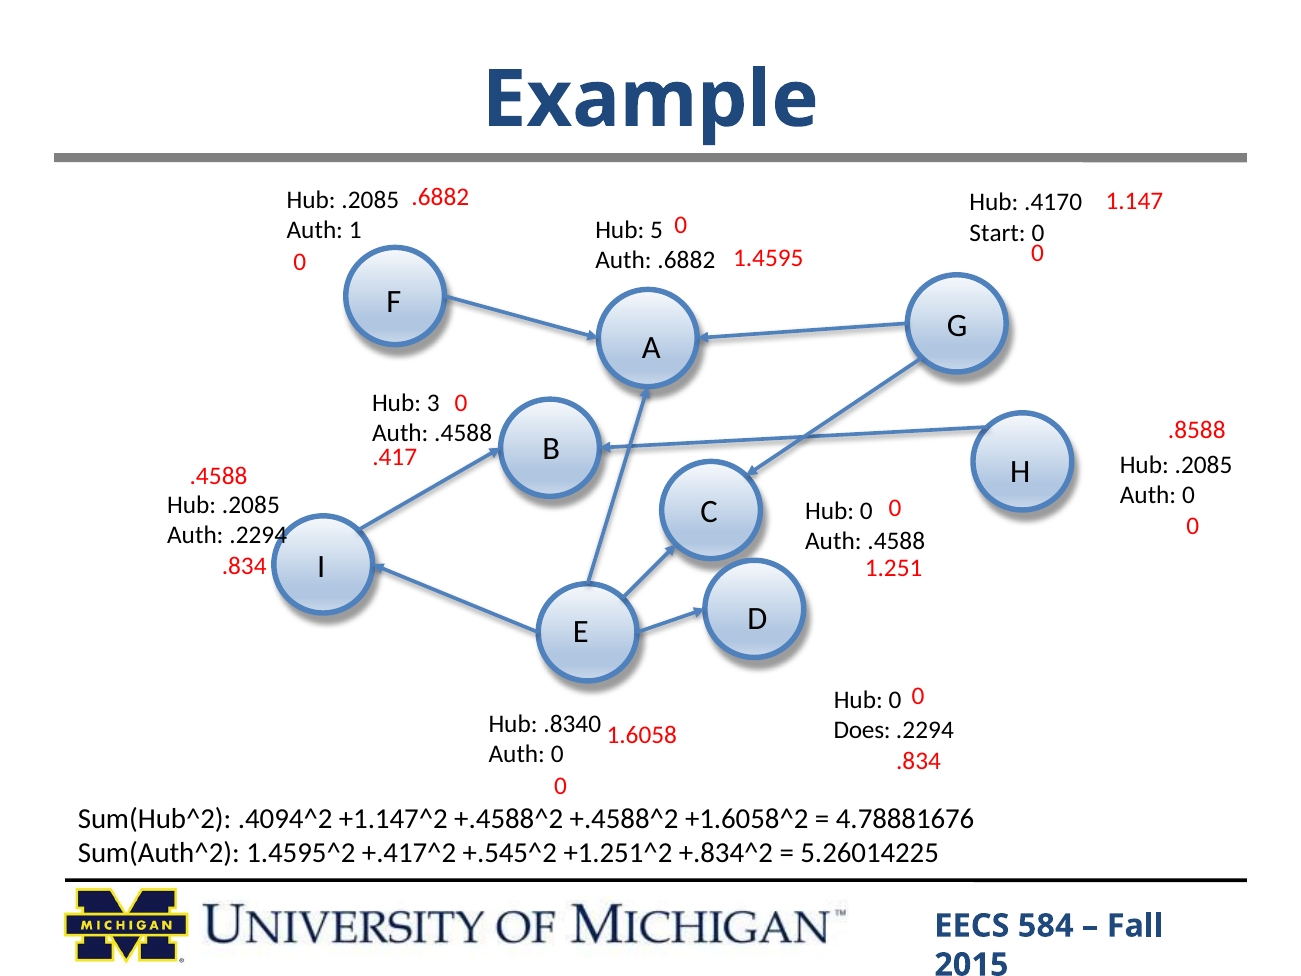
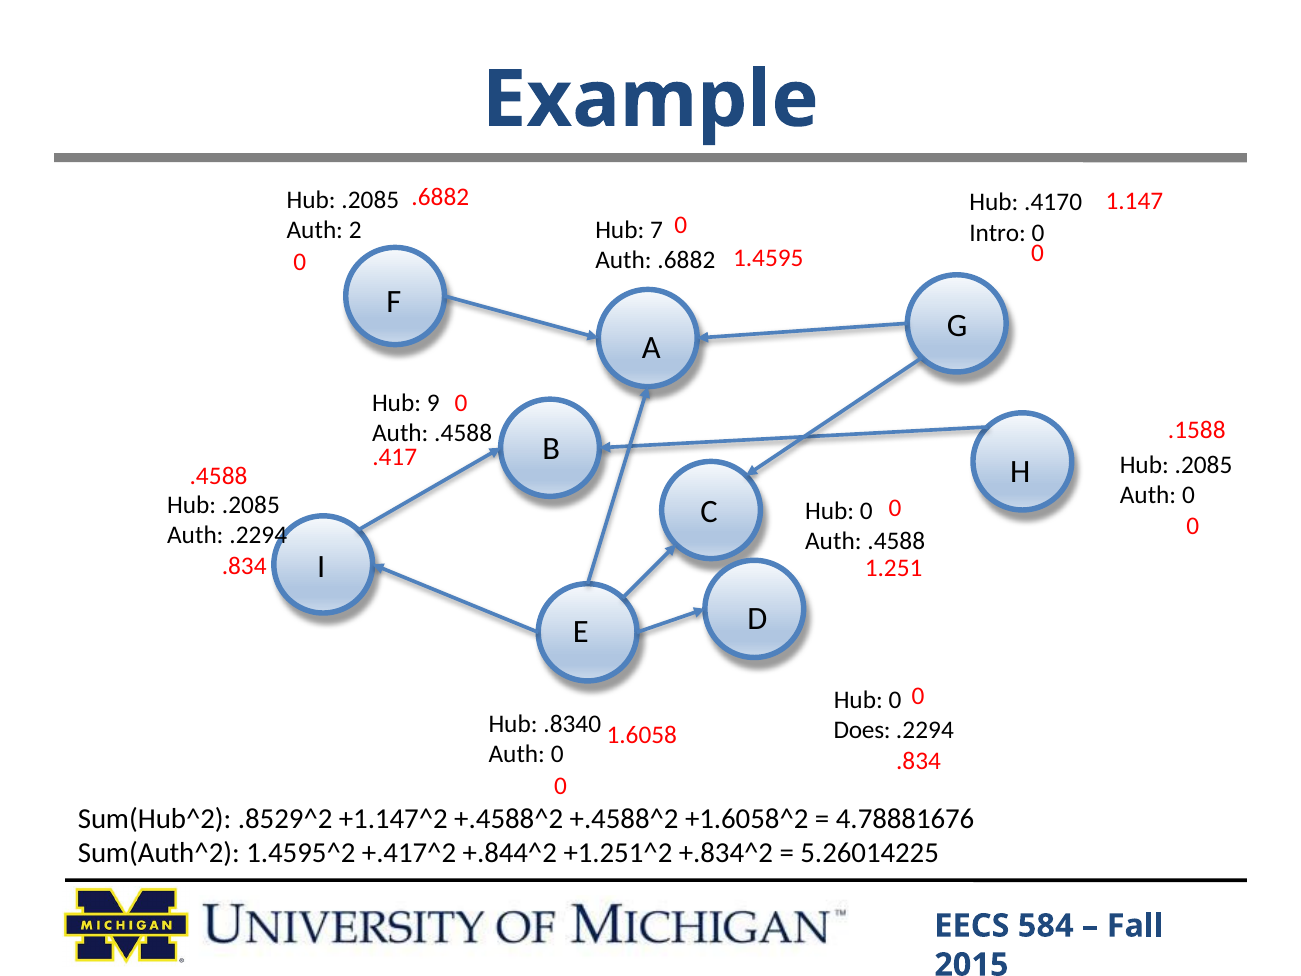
5: 5 -> 7
1: 1 -> 2
Start: Start -> Intro
3: 3 -> 9
.8588: .8588 -> .1588
.4094^2: .4094^2 -> .8529^2
+.545^2: +.545^2 -> +.844^2
